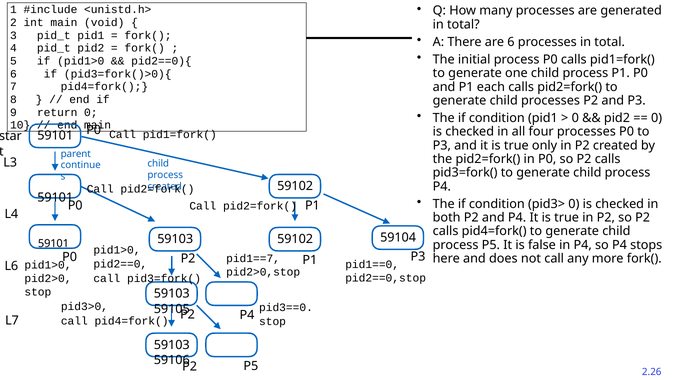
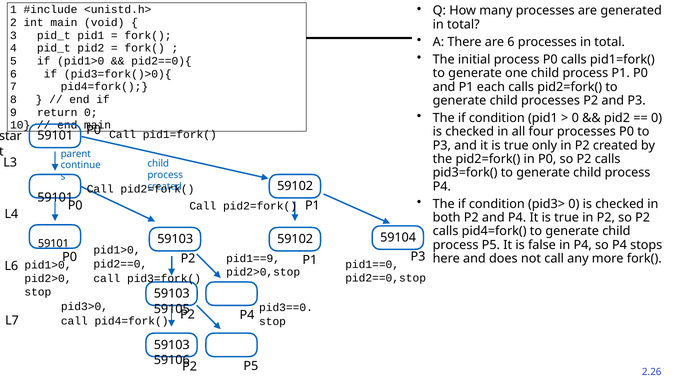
pid1==7: pid1==7 -> pid1==9
